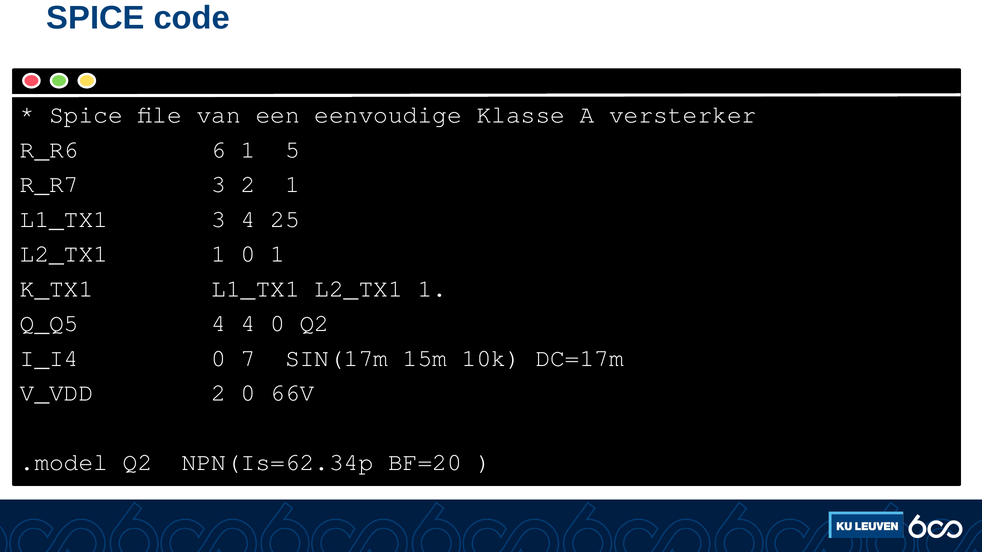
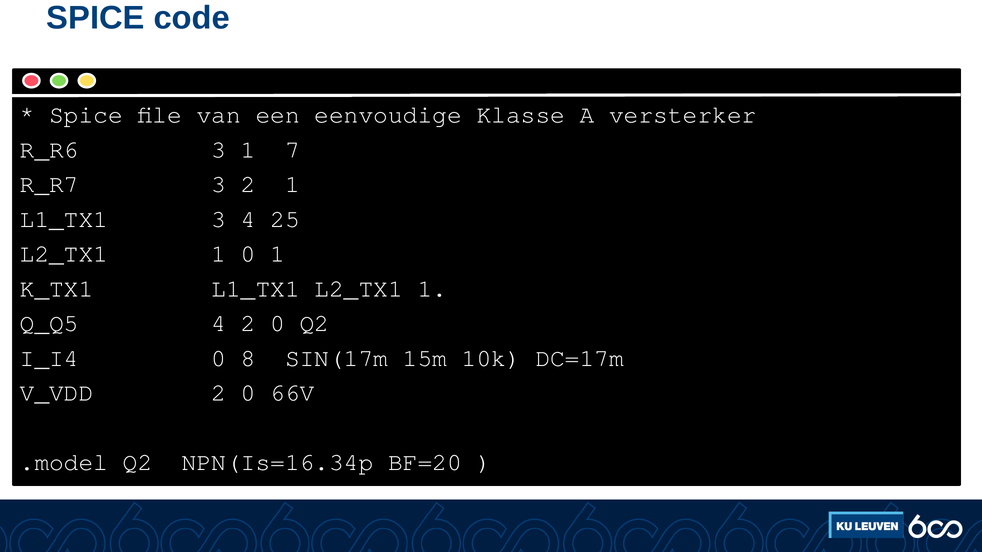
R_R6 6: 6 -> 3
5: 5 -> 7
4 4: 4 -> 2
7: 7 -> 8
NPN(Is=62.34p: NPN(Is=62.34p -> NPN(Is=16.34p
